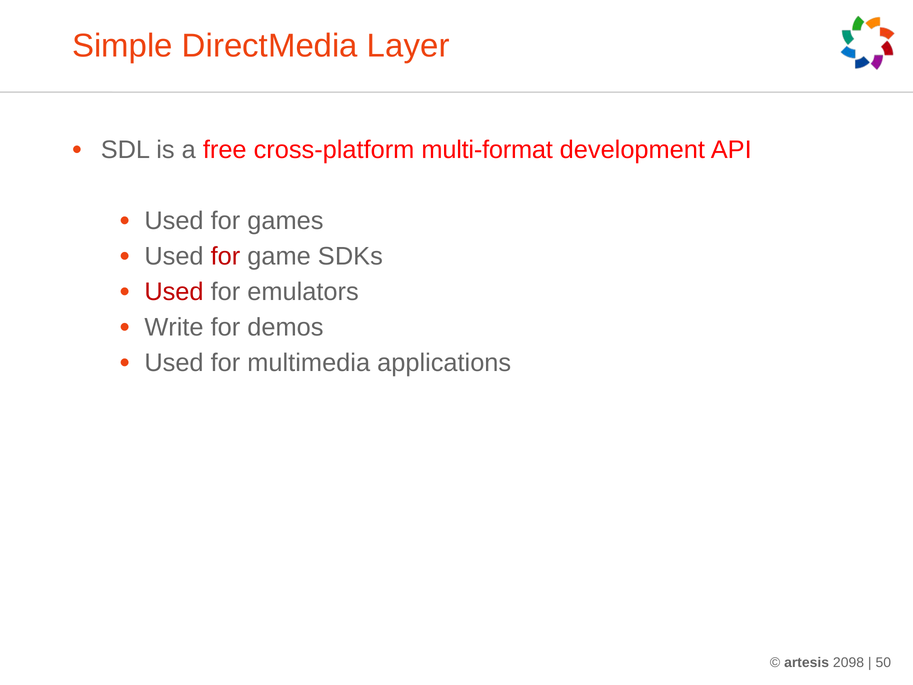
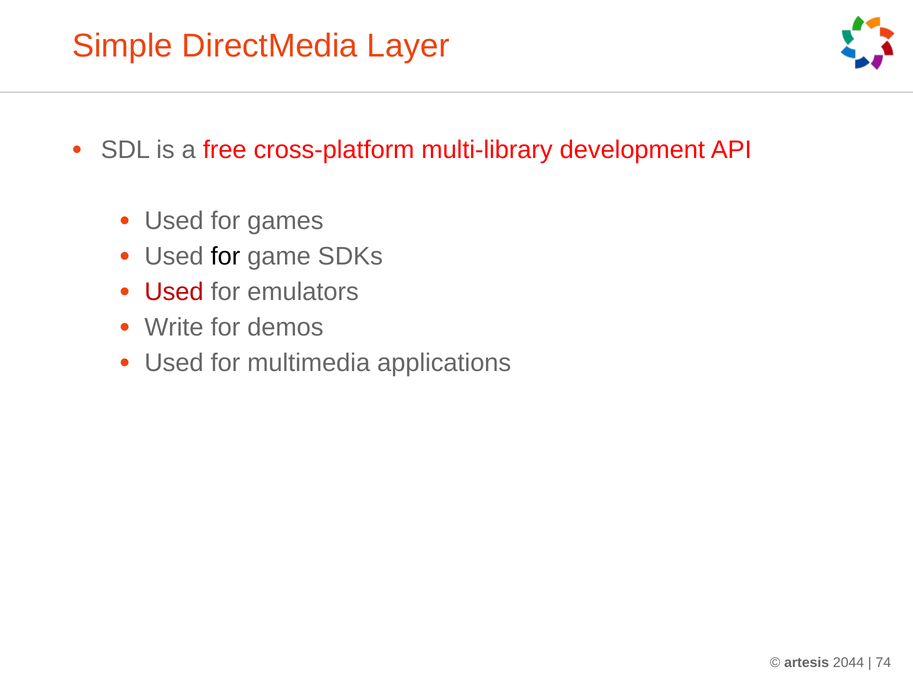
multi-format: multi-format -> multi-library
for at (225, 256) colour: red -> black
2098: 2098 -> 2044
50: 50 -> 74
